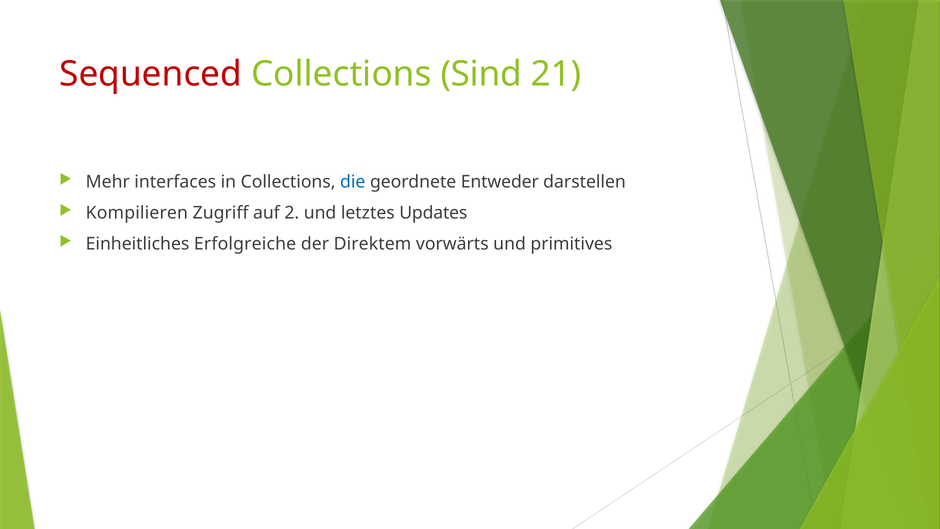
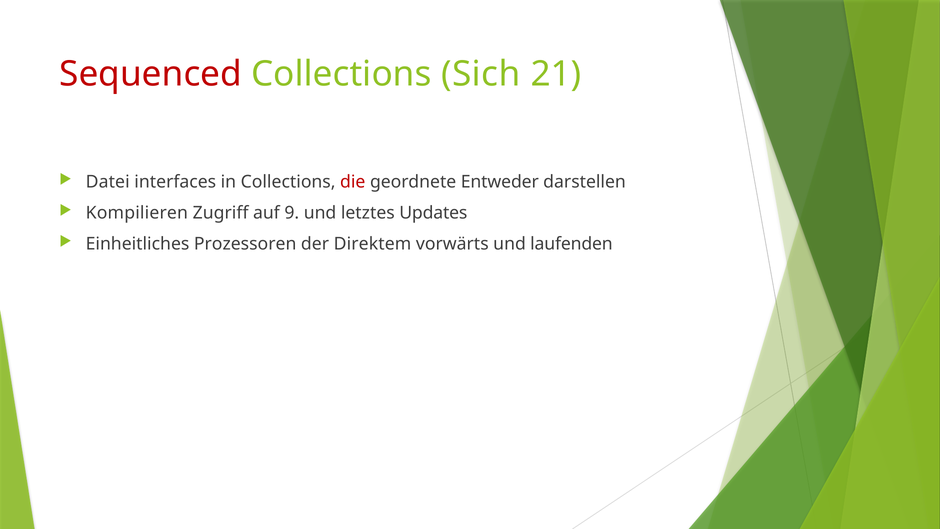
Sind: Sind -> Sich
Mehr: Mehr -> Datei
die colour: blue -> red
2: 2 -> 9
Erfolgreiche: Erfolgreiche -> Prozessoren
primitives: primitives -> laufenden
